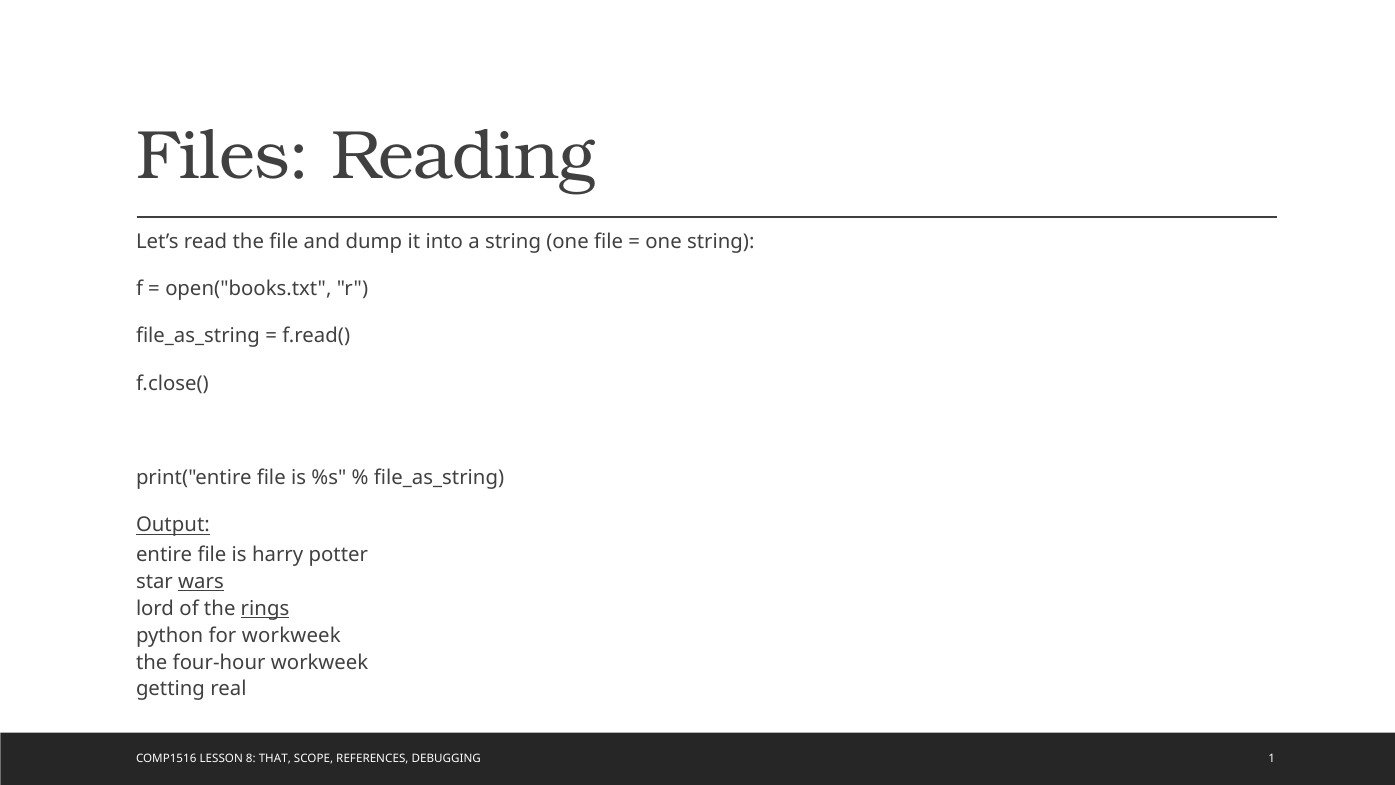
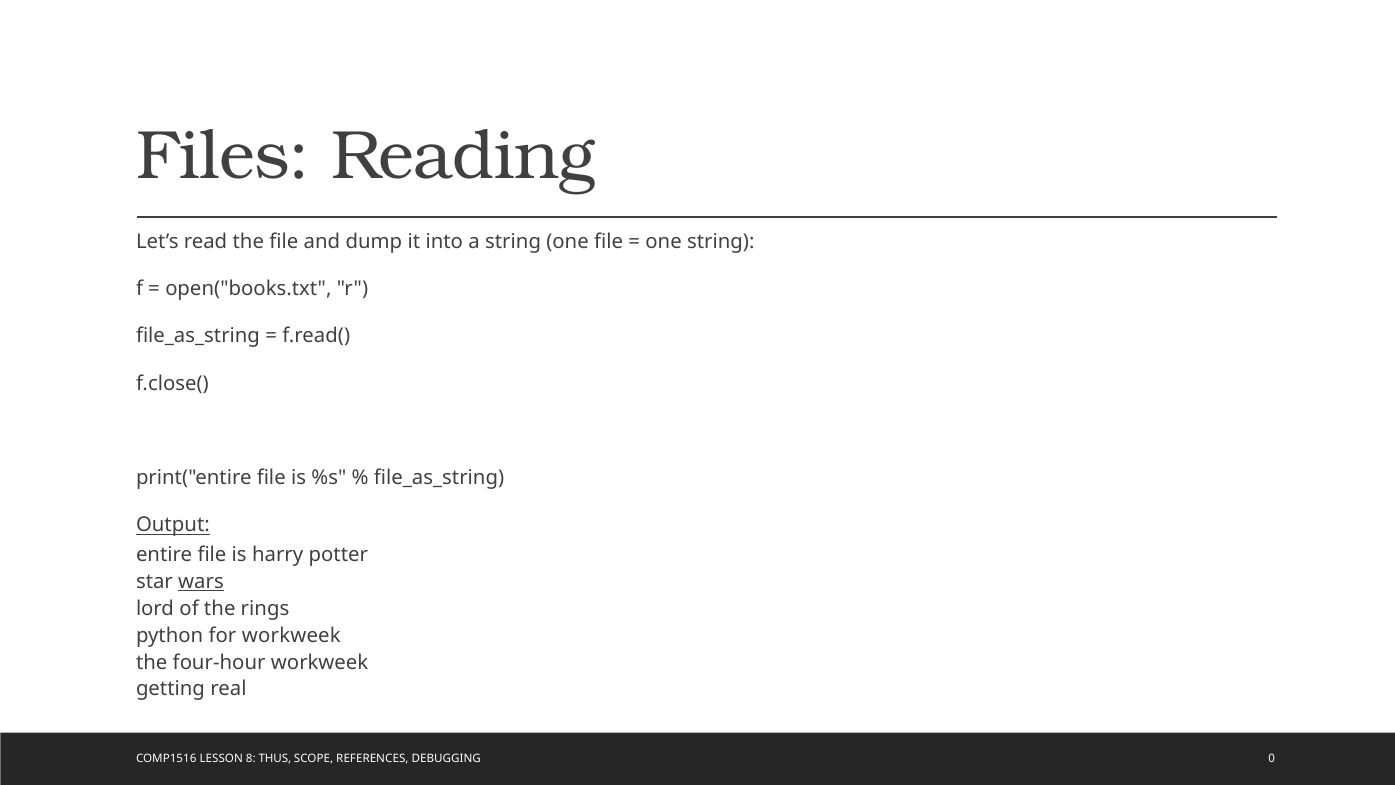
rings underline: present -> none
THAT: THAT -> THUS
1: 1 -> 0
